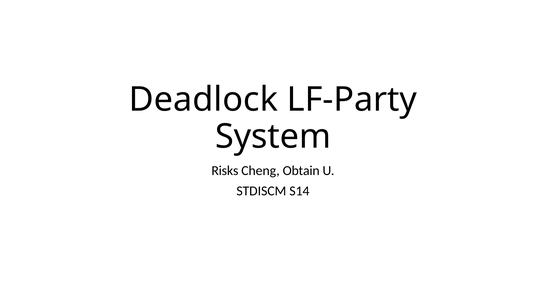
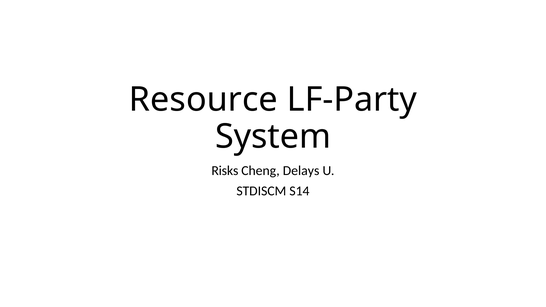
Deadlock: Deadlock -> Resource
Obtain: Obtain -> Delays
